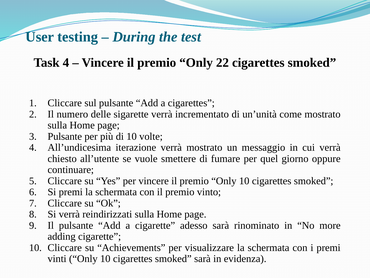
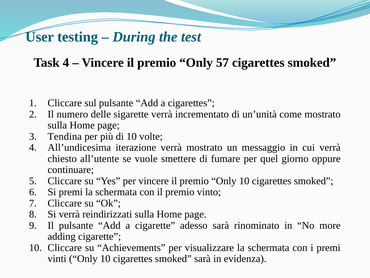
22: 22 -> 57
Pulsante at (65, 136): Pulsante -> Tendina
